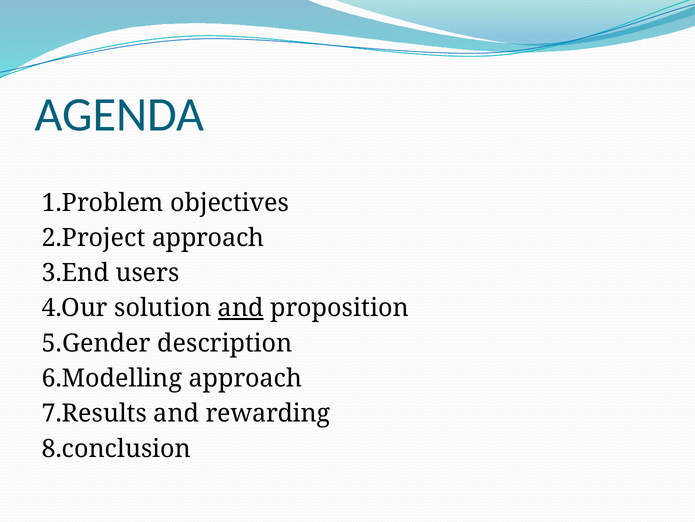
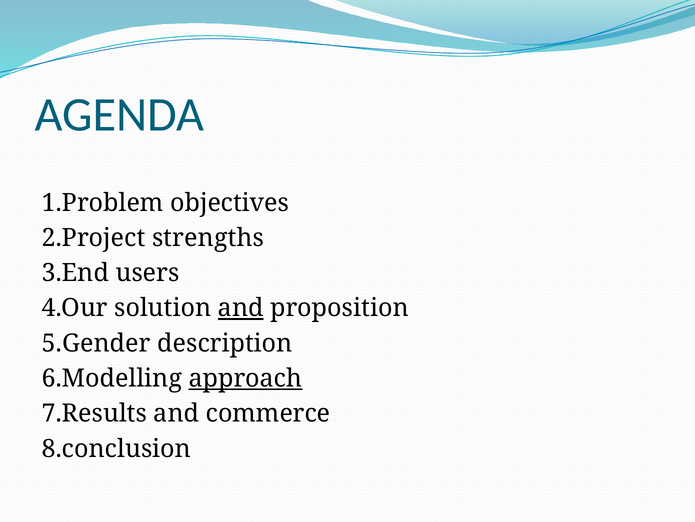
2.Project approach: approach -> strengths
approach at (245, 378) underline: none -> present
rewarding: rewarding -> commerce
